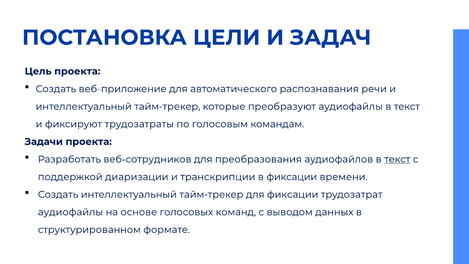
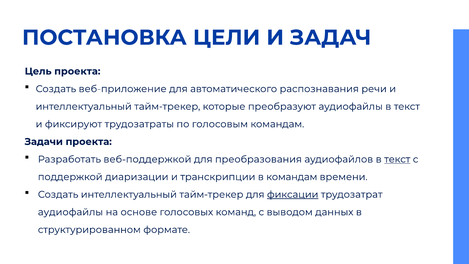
веб-сотрудников: веб-сотрудников -> веб-поддержкой
в фиксации: фиксации -> командам
фиксации at (293, 194) underline: none -> present
